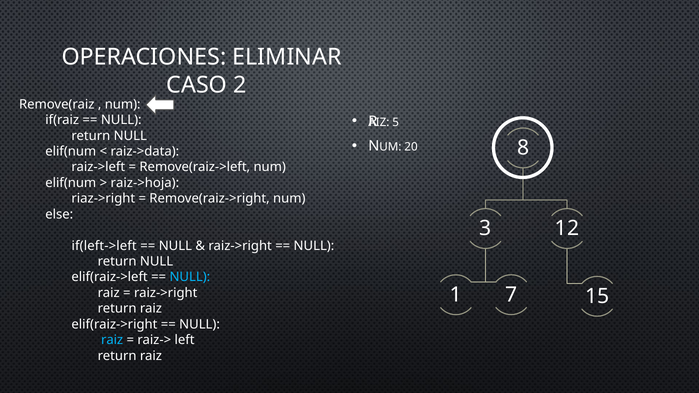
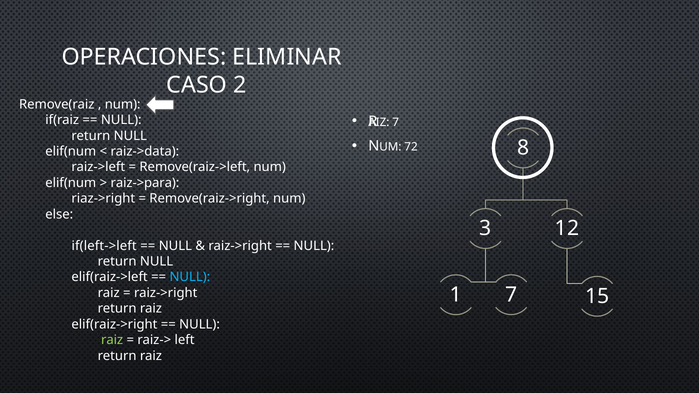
5 at (396, 122): 5 -> 7
20: 20 -> 72
raiz->hoja: raiz->hoja -> raiz->para
raiz at (112, 340) colour: light blue -> light green
